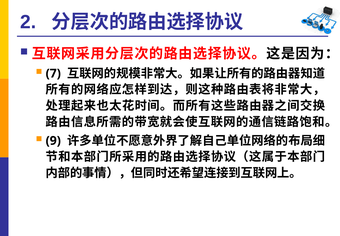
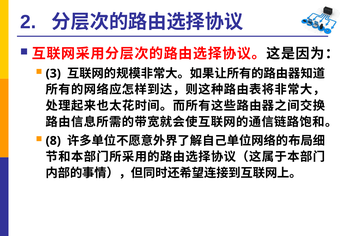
7: 7 -> 3
9: 9 -> 8
